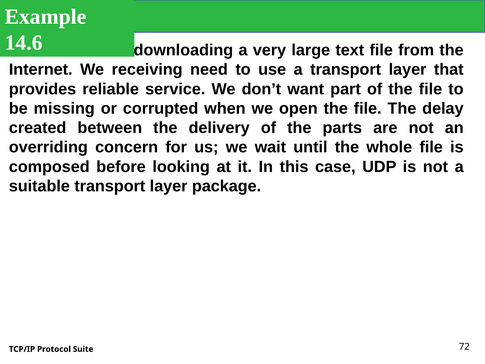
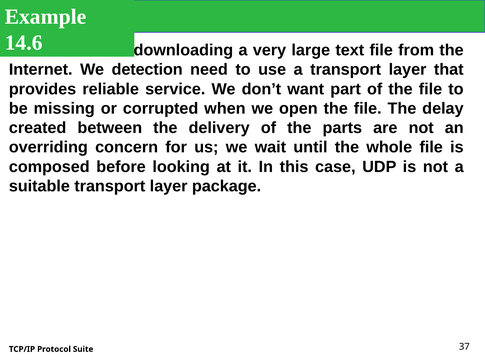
receiving: receiving -> detection
72: 72 -> 37
